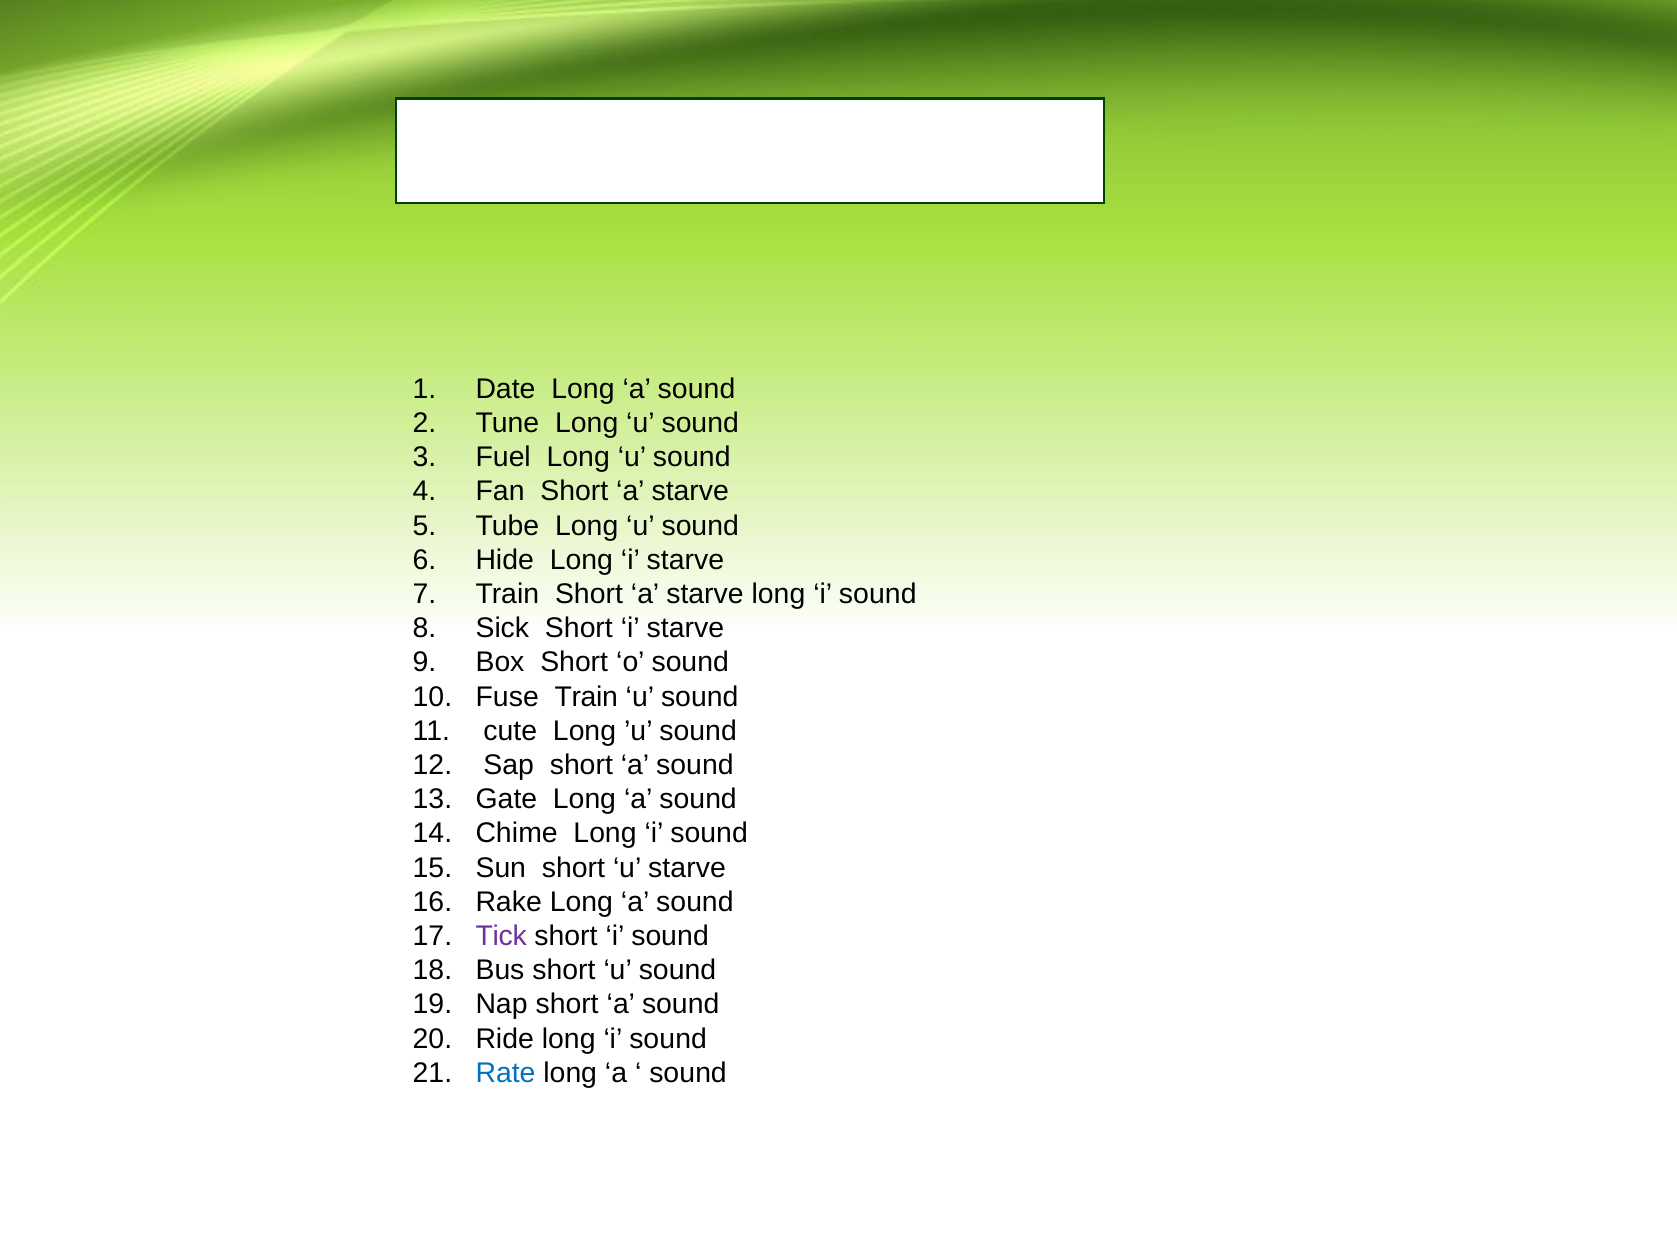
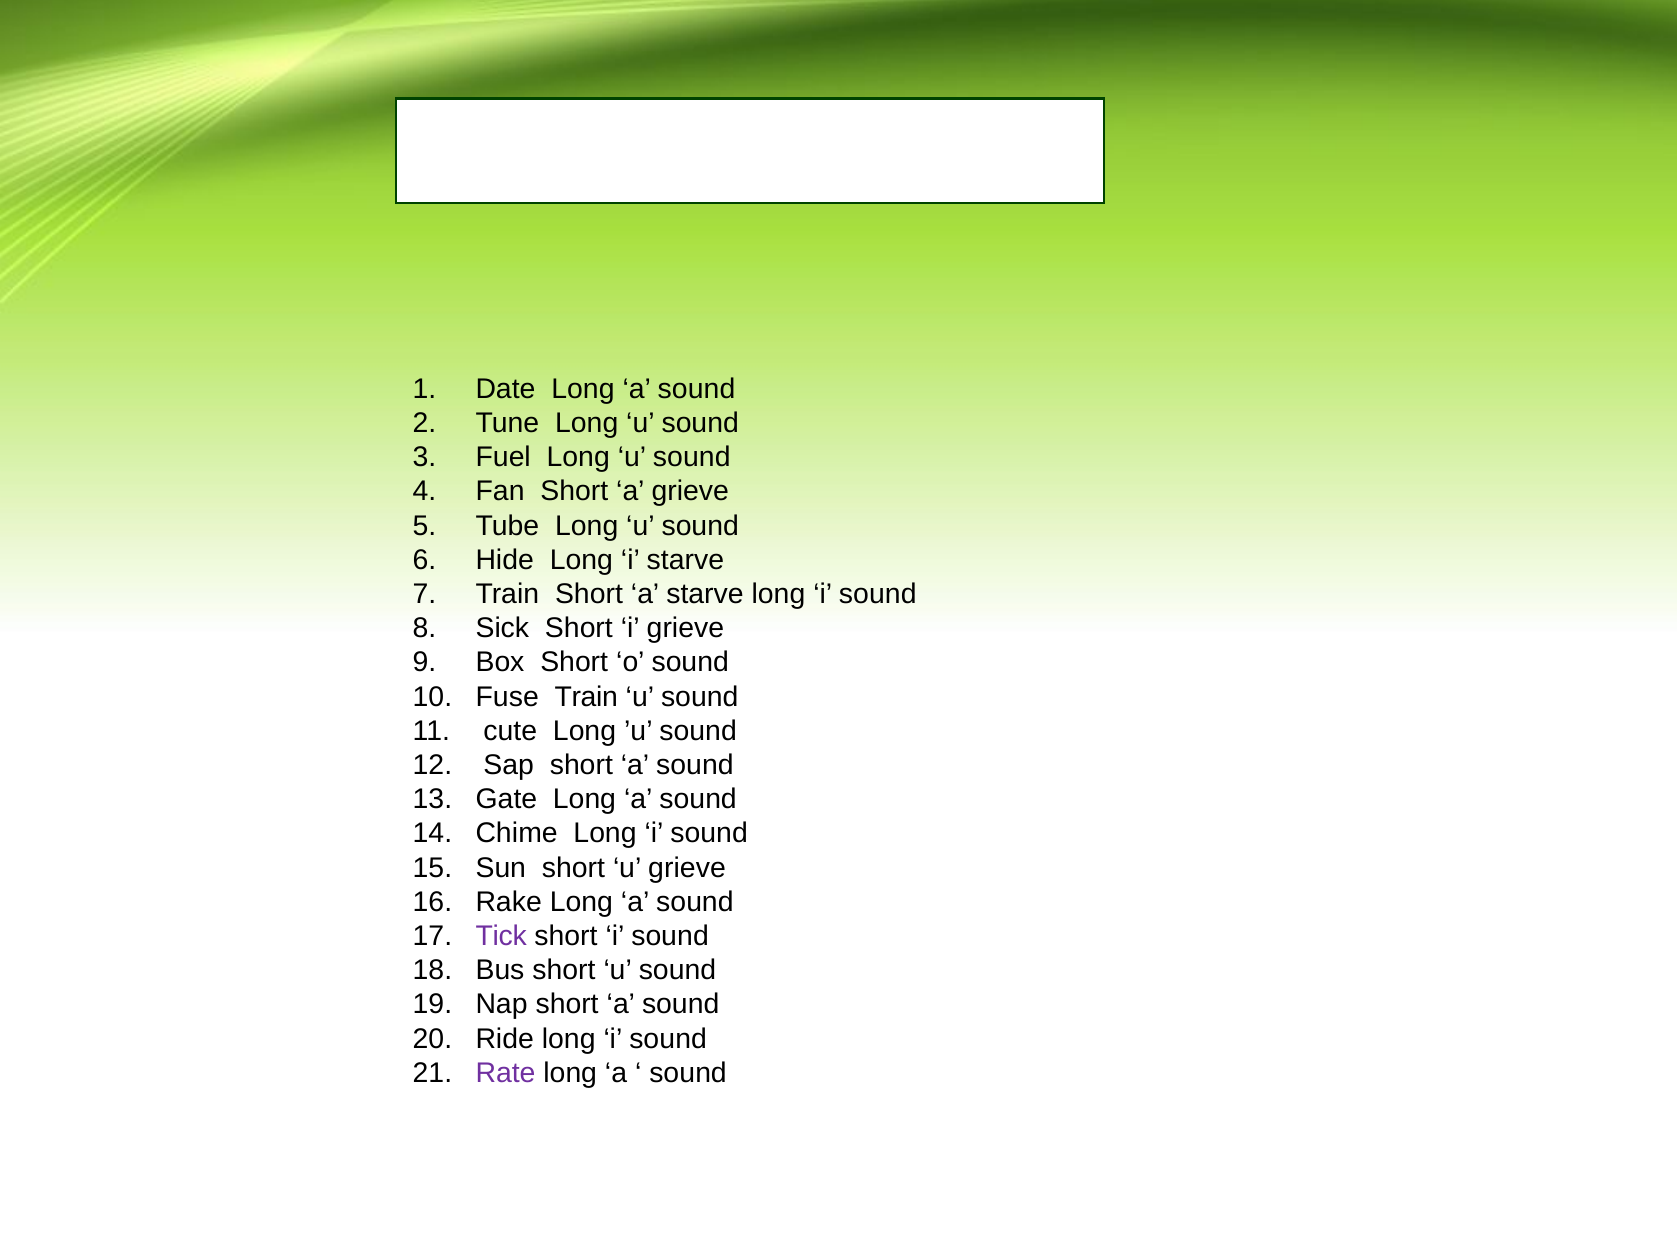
Fan Short a starve: starve -> grieve
Short i starve: starve -> grieve
u starve: starve -> grieve
Rate colour: blue -> purple
